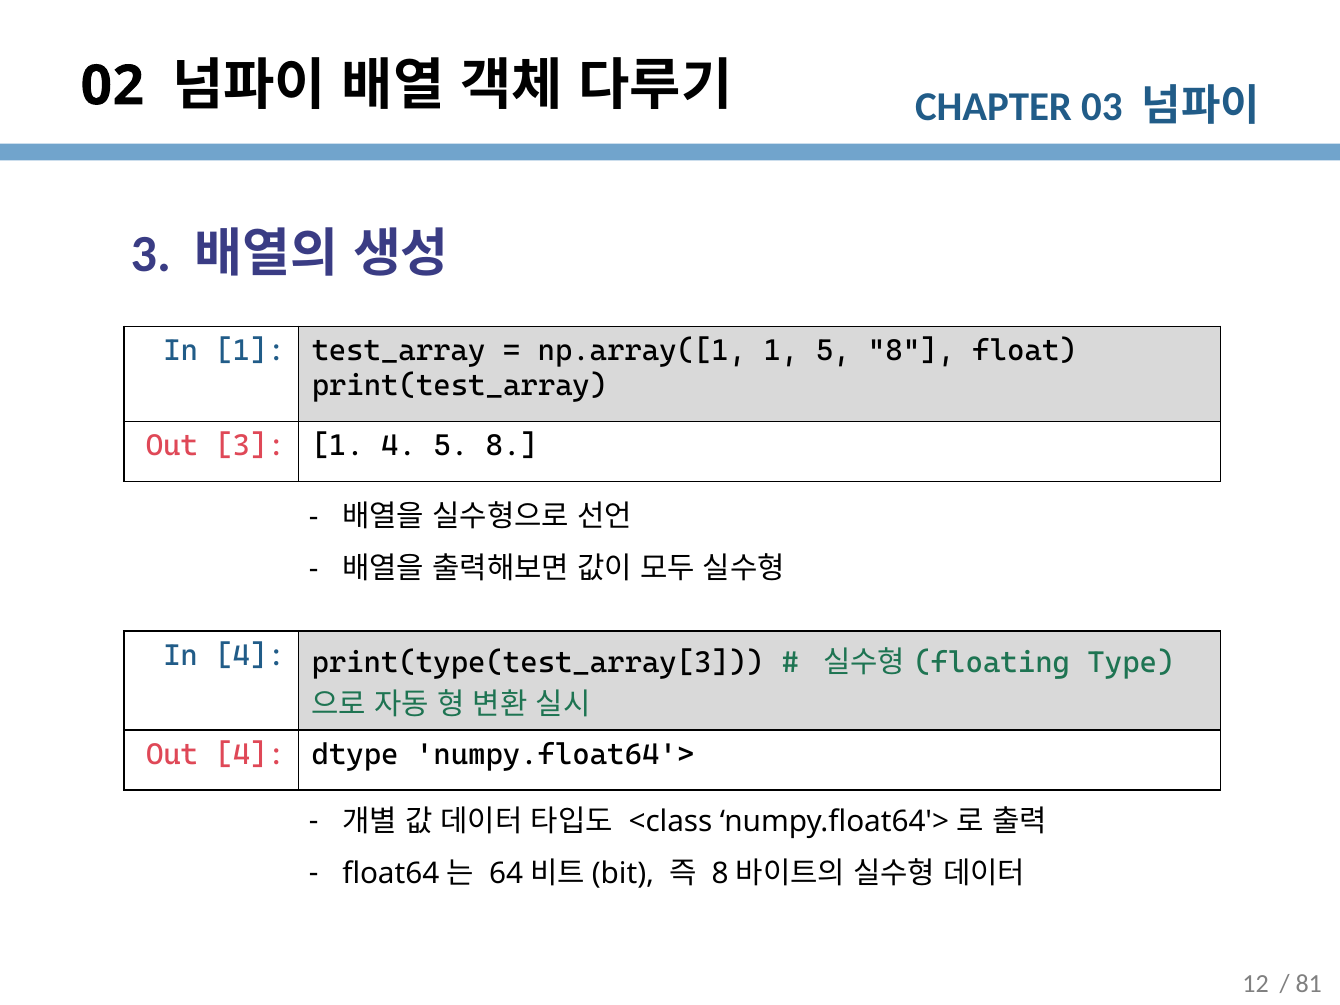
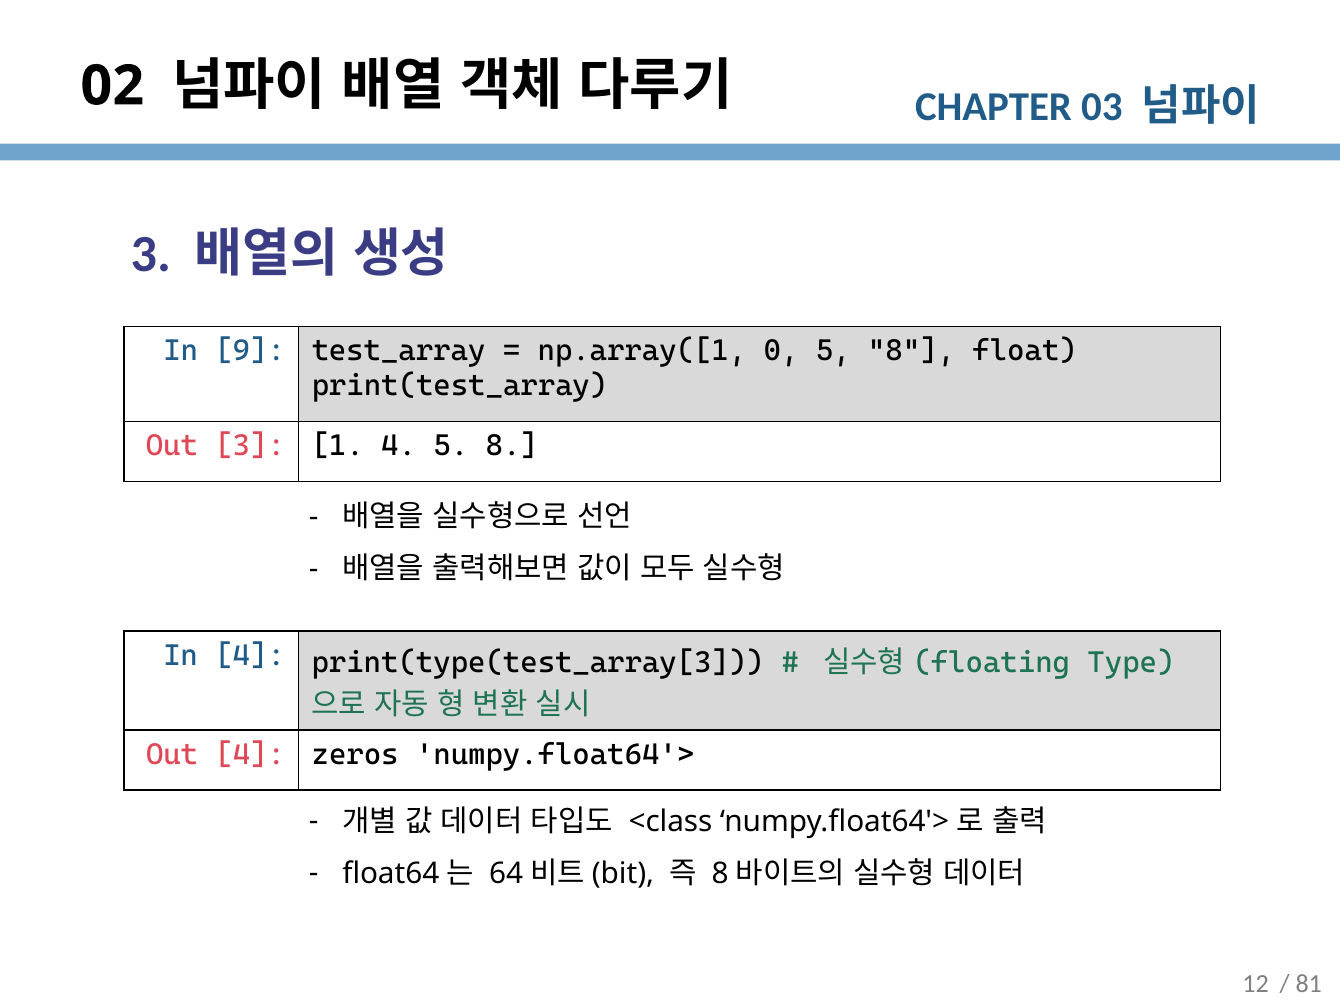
In 1: 1 -> 9
np.array([1 1: 1 -> 0
dtype: dtype -> zeros
